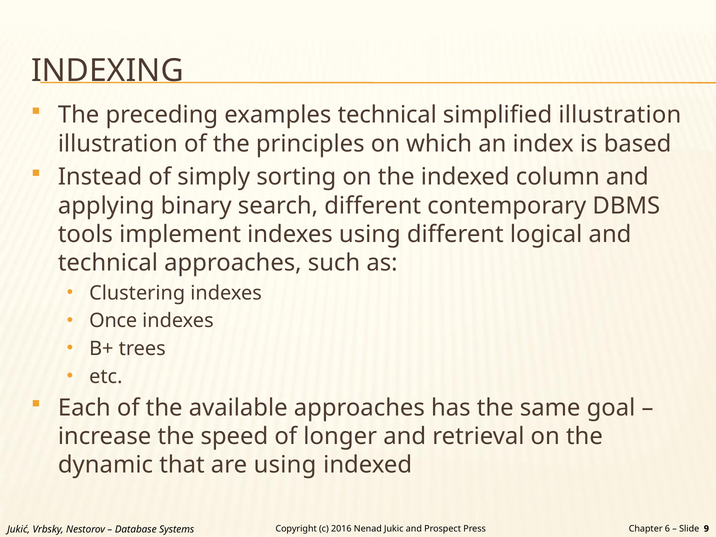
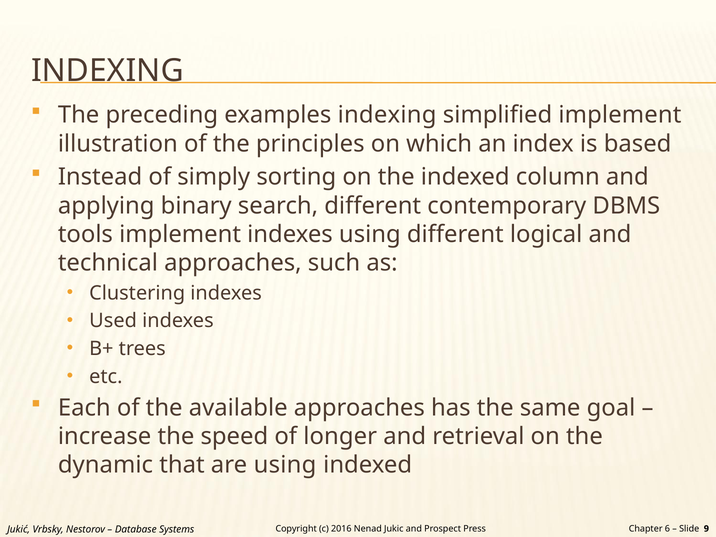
examples technical: technical -> indexing
simplified illustration: illustration -> implement
Once: Once -> Used
